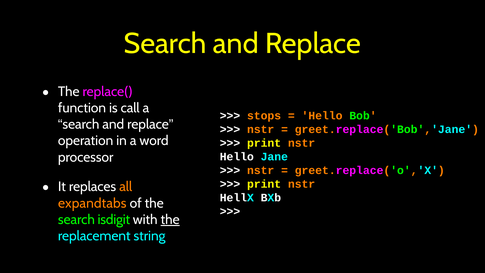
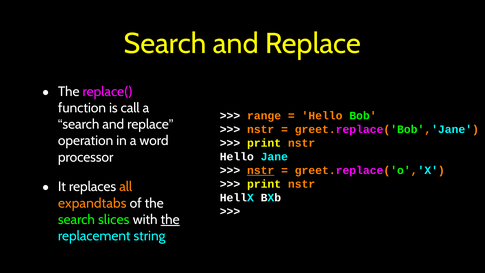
stops: stops -> range
nstr at (261, 170) underline: none -> present
isdigit: isdigit -> slices
